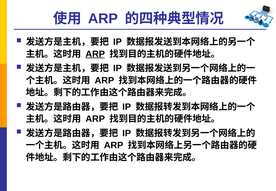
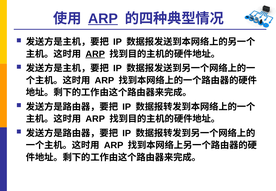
ARP at (103, 19) underline: none -> present
